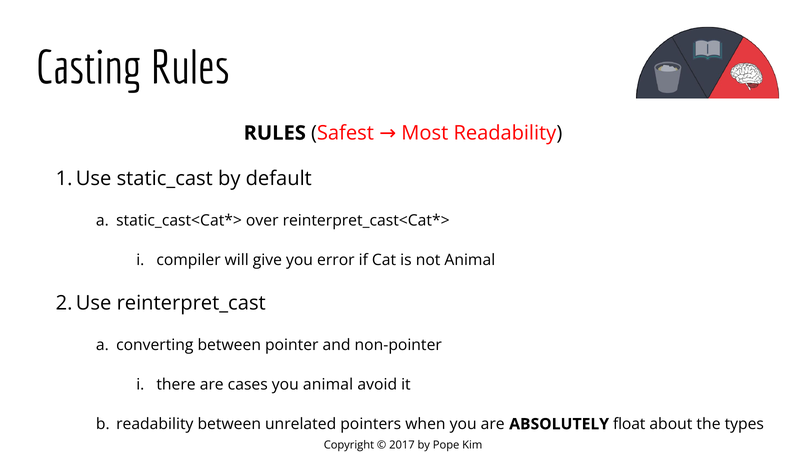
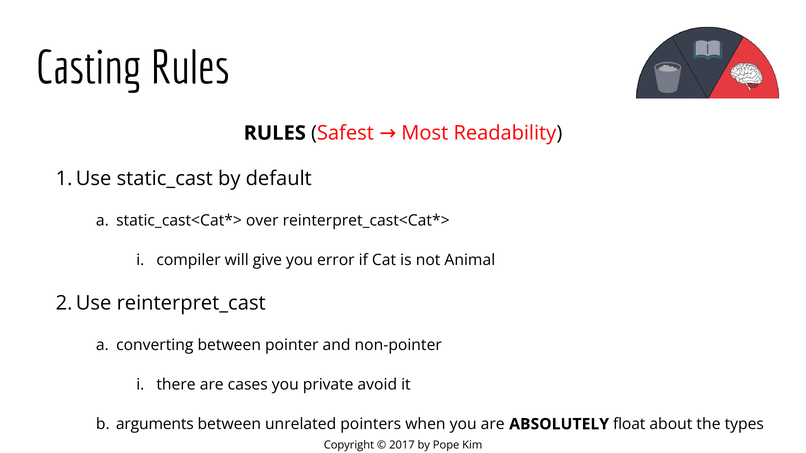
you animal: animal -> private
readability at (155, 424): readability -> arguments
